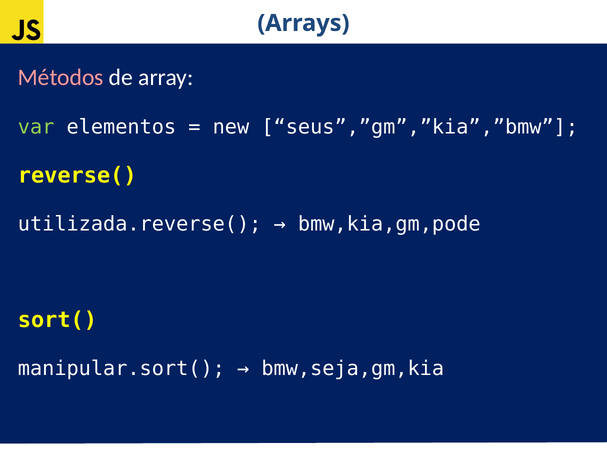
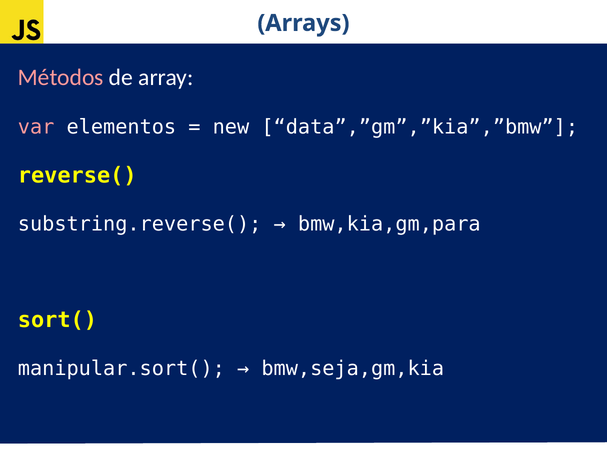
var colour: light green -> pink
seus”,”gm”,”kia”,”bmw: seus”,”gm”,”kia”,”bmw -> data”,”gm”,”kia”,”bmw
utilizada.reverse(: utilizada.reverse( -> substring.reverse(
bmw,kia,gm,pode: bmw,kia,gm,pode -> bmw,kia,gm,para
